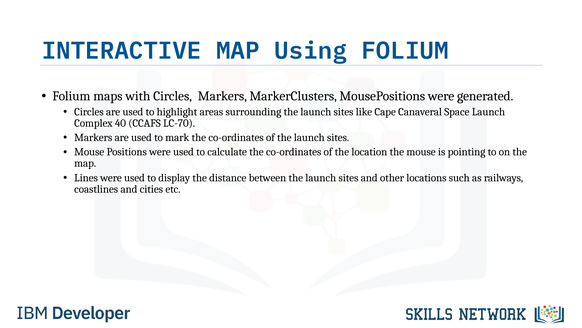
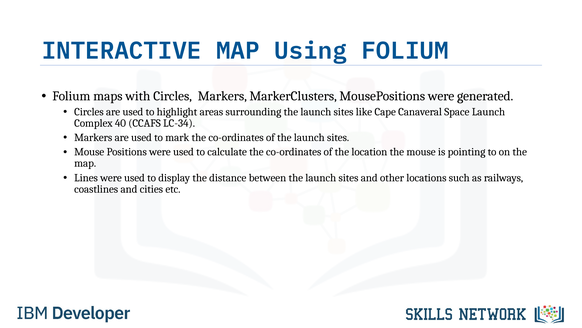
LC-70: LC-70 -> LC-34
